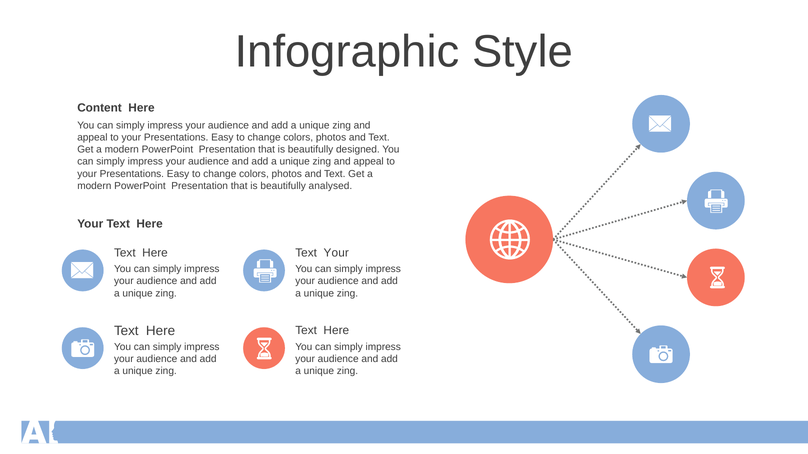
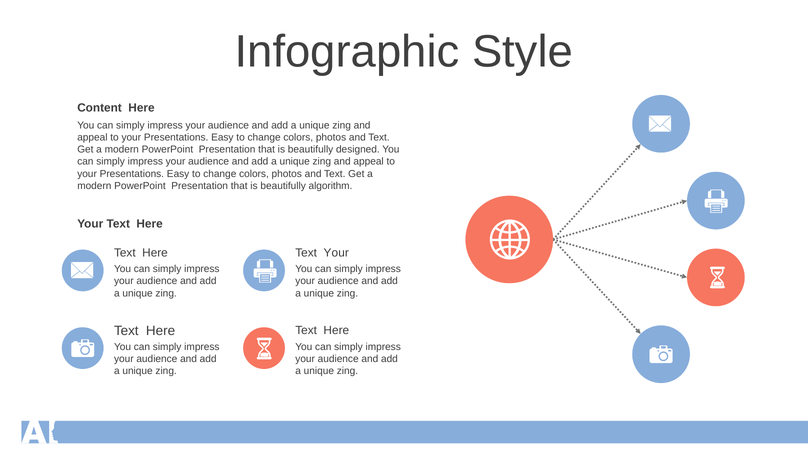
analysed: analysed -> algorithm
